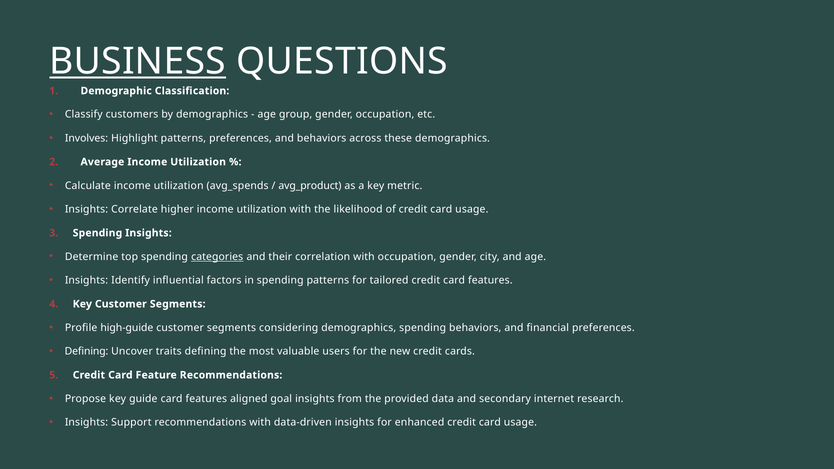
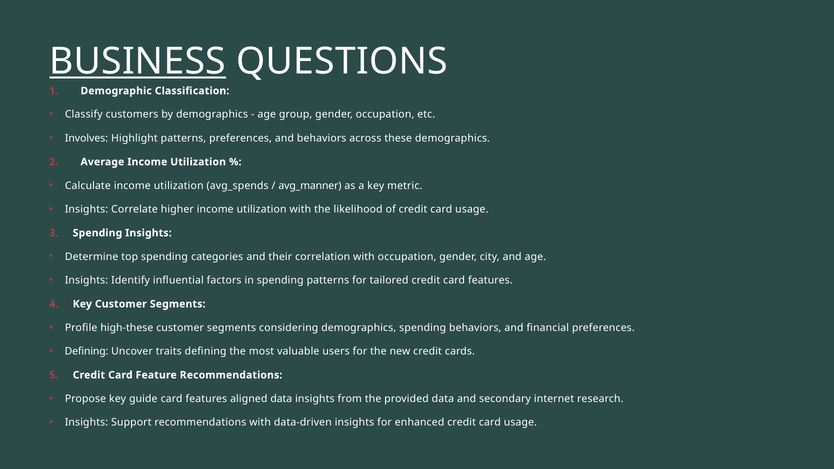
avg_product: avg_product -> avg_manner
categories underline: present -> none
high-guide: high-guide -> high-these
aligned goal: goal -> data
